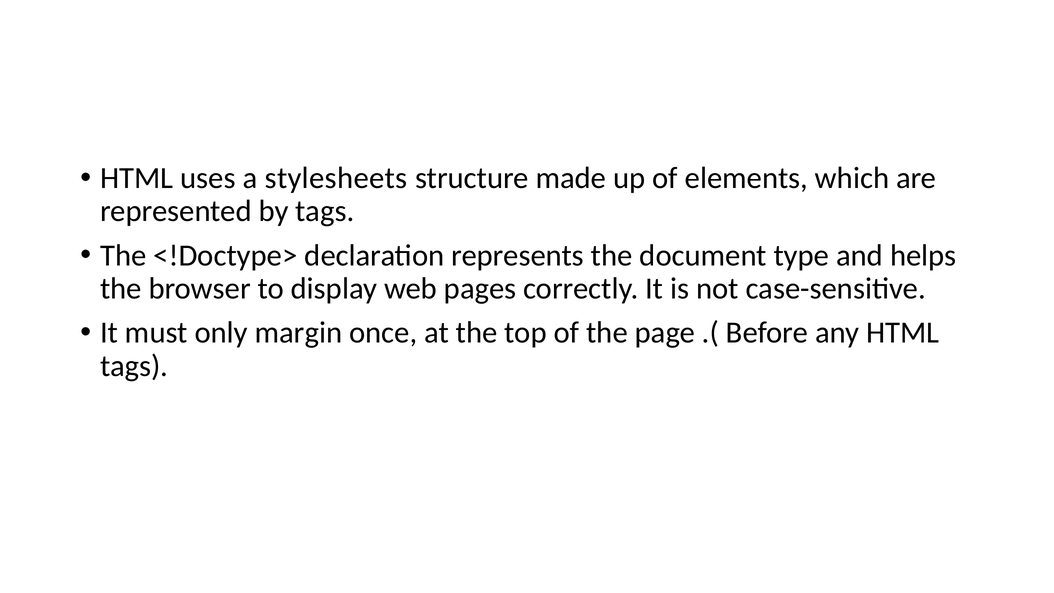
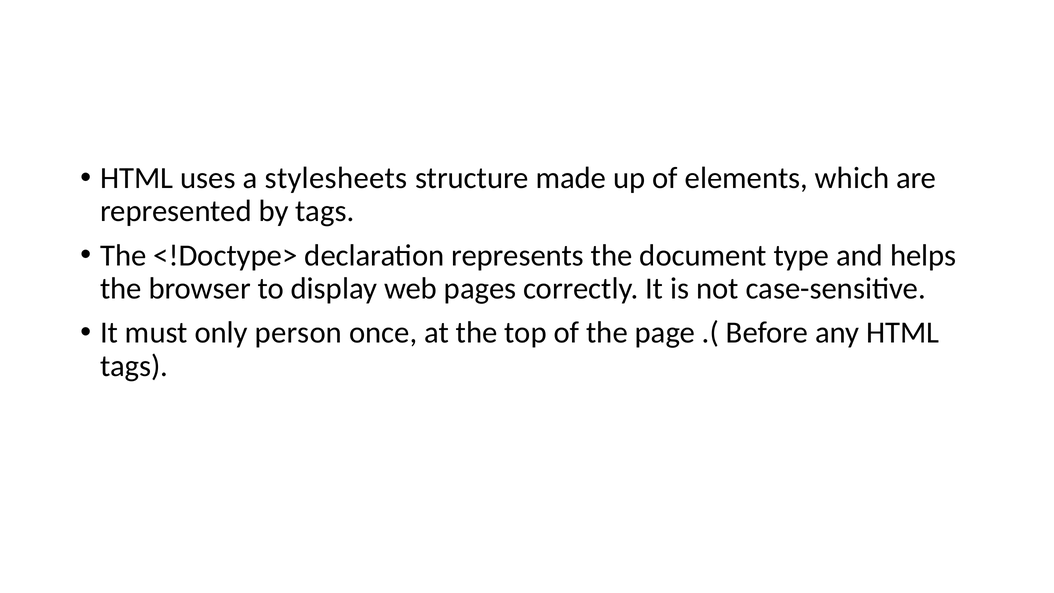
margin: margin -> person
